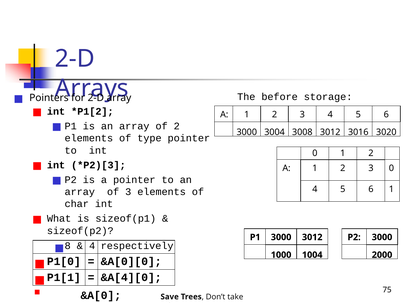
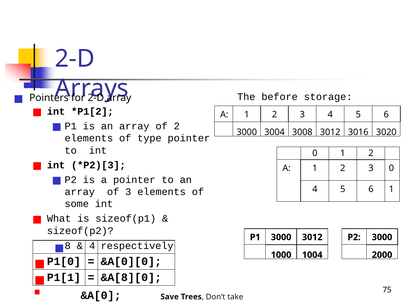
char: char -> some
&A[4][0: &A[4][0 -> &A[8][0
